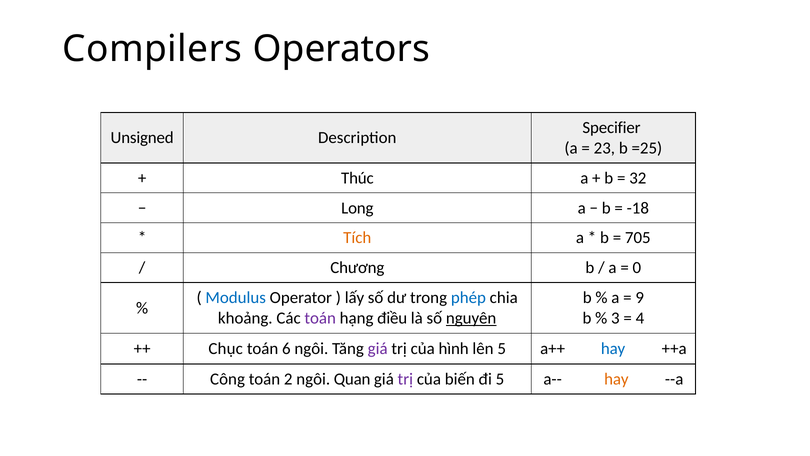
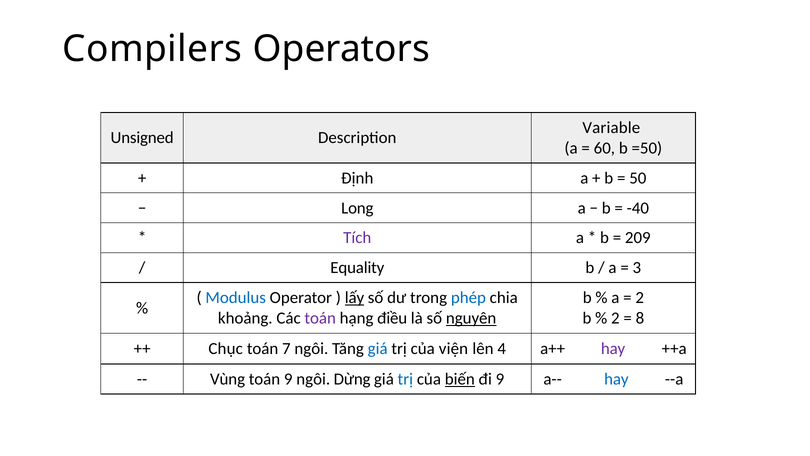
Specifier: Specifier -> Variable
23: 23 -> 60
=25: =25 -> =50
Thúc: Thúc -> Định
32: 32 -> 50
-18: -18 -> -40
Tích colour: orange -> purple
705: 705 -> 209
Chương: Chương -> Equality
0: 0 -> 3
lấy underline: none -> present
9 at (640, 297): 9 -> 2
3 at (615, 318): 3 -> 2
4: 4 -> 8
6: 6 -> 7
giá at (378, 348) colour: purple -> blue
hình: hình -> viện
lên 5: 5 -> 4
hay at (613, 348) colour: blue -> purple
Công: Công -> Vùng
toán 2: 2 -> 9
Quan: Quan -> Dừng
trị at (405, 379) colour: purple -> blue
biến underline: none -> present
đi 5: 5 -> 9
hay at (616, 379) colour: orange -> blue
